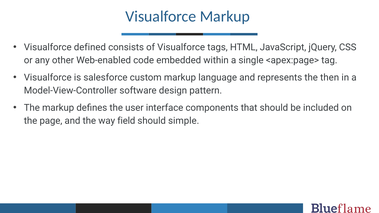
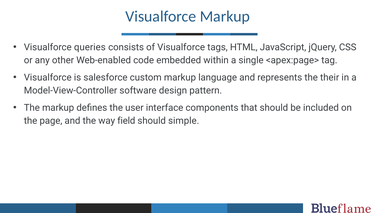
defined: defined -> queries
then: then -> their
